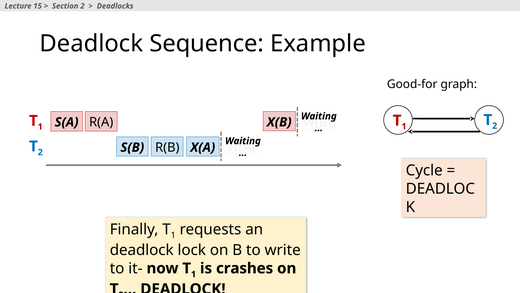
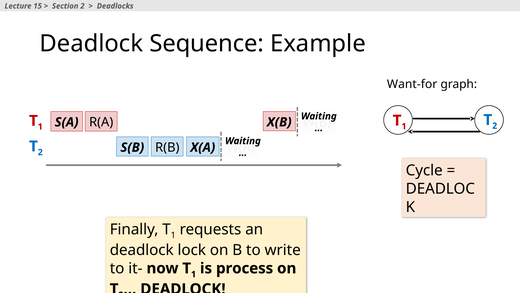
Good-for: Good-for -> Want-for
crashes: crashes -> process
